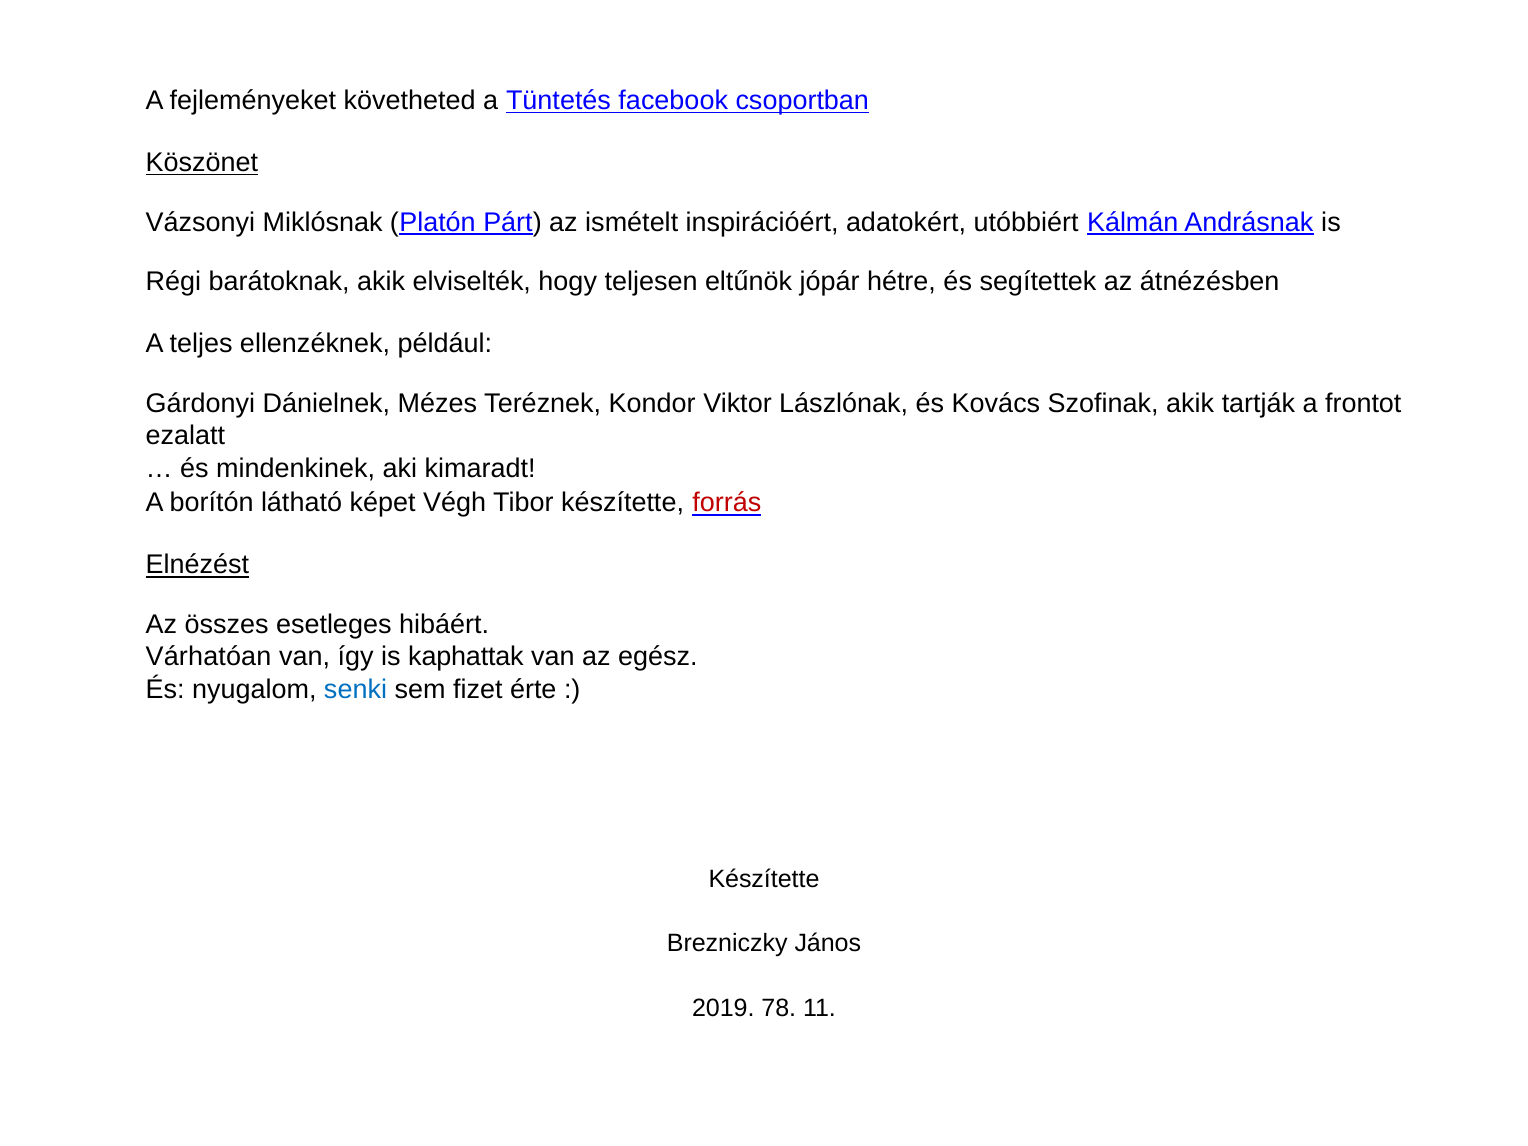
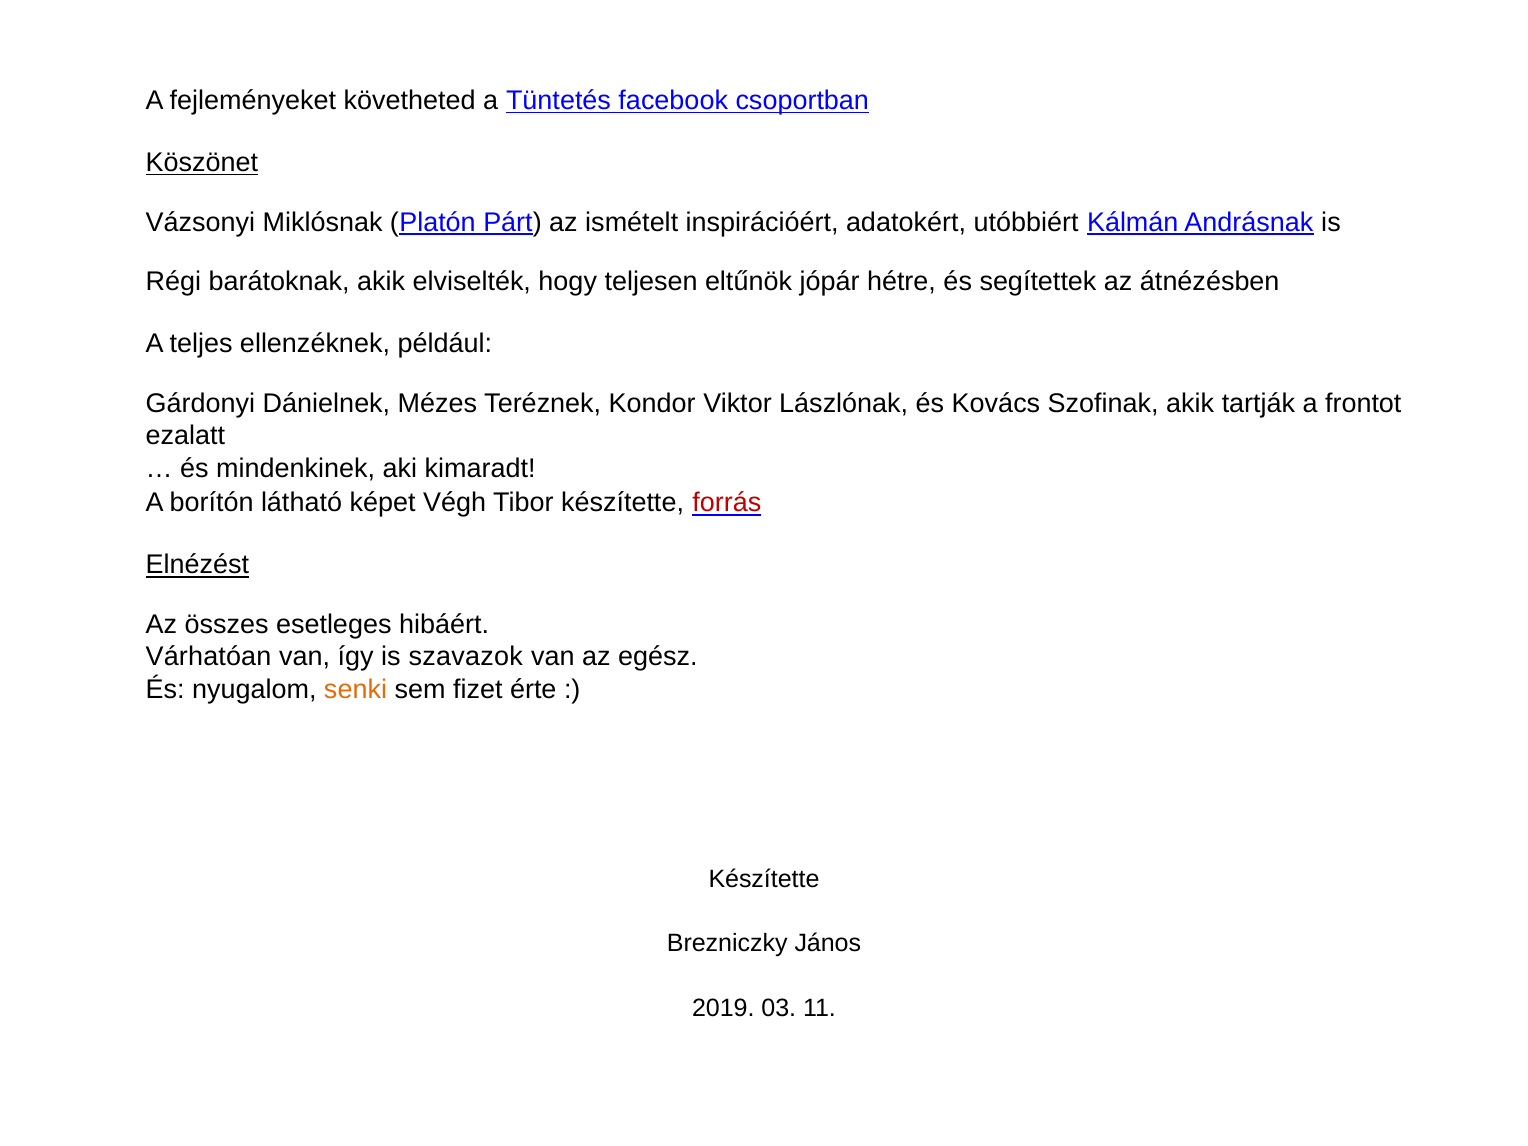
kaphattak: kaphattak -> szavazok
senki colour: blue -> orange
78: 78 -> 03
